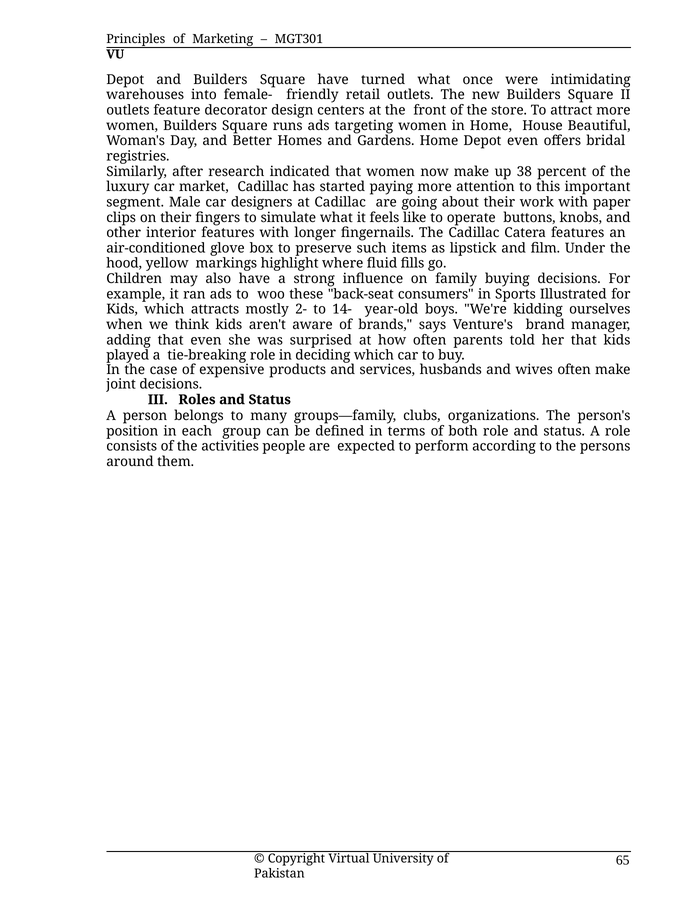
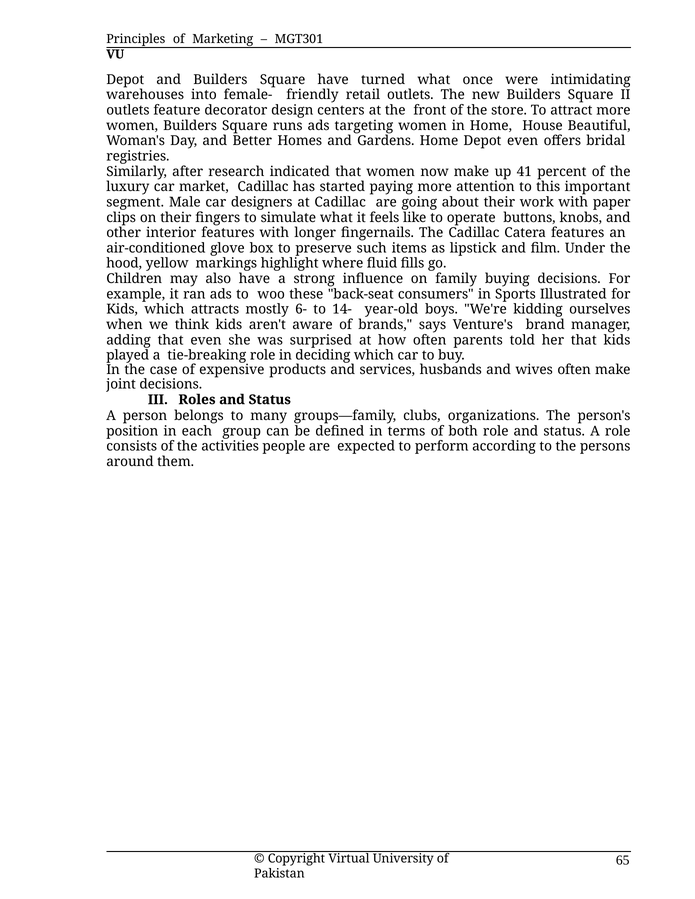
38: 38 -> 41
2-: 2- -> 6-
